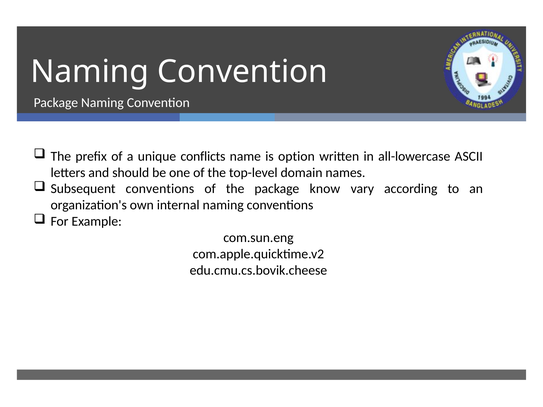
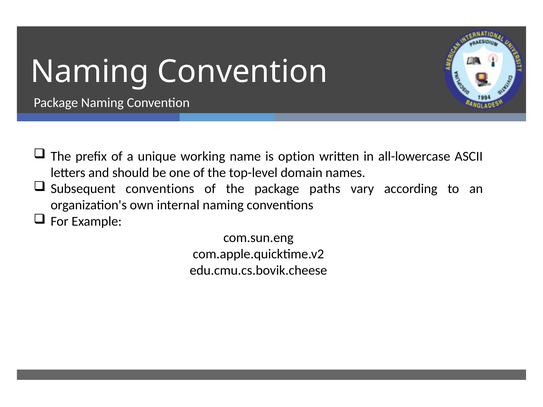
conflicts: conflicts -> working
know: know -> paths
